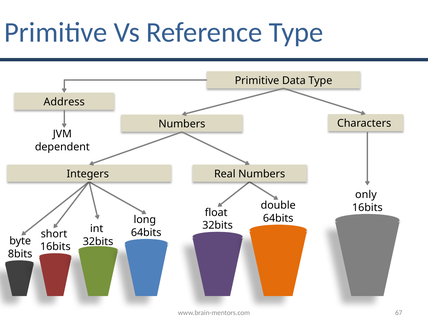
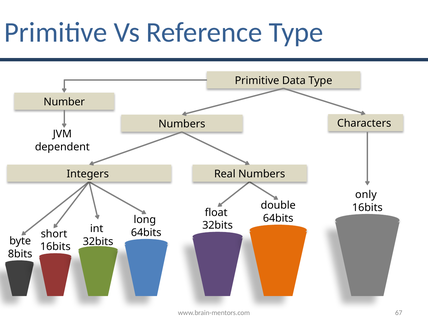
Address: Address -> Number
